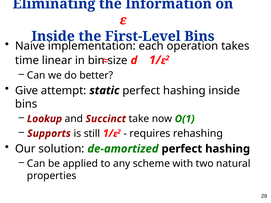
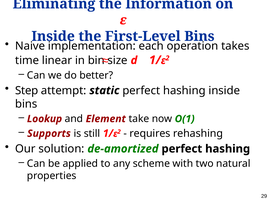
Give: Give -> Step
Succinct: Succinct -> Element
